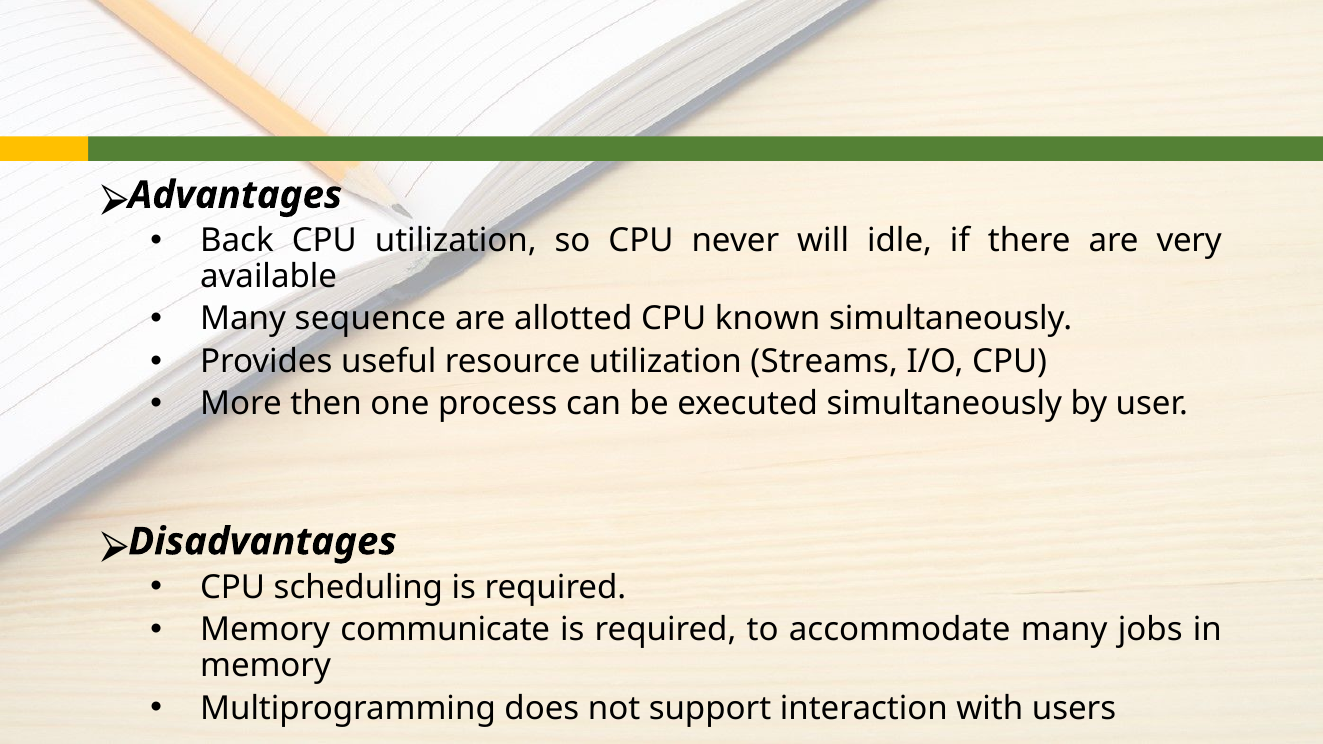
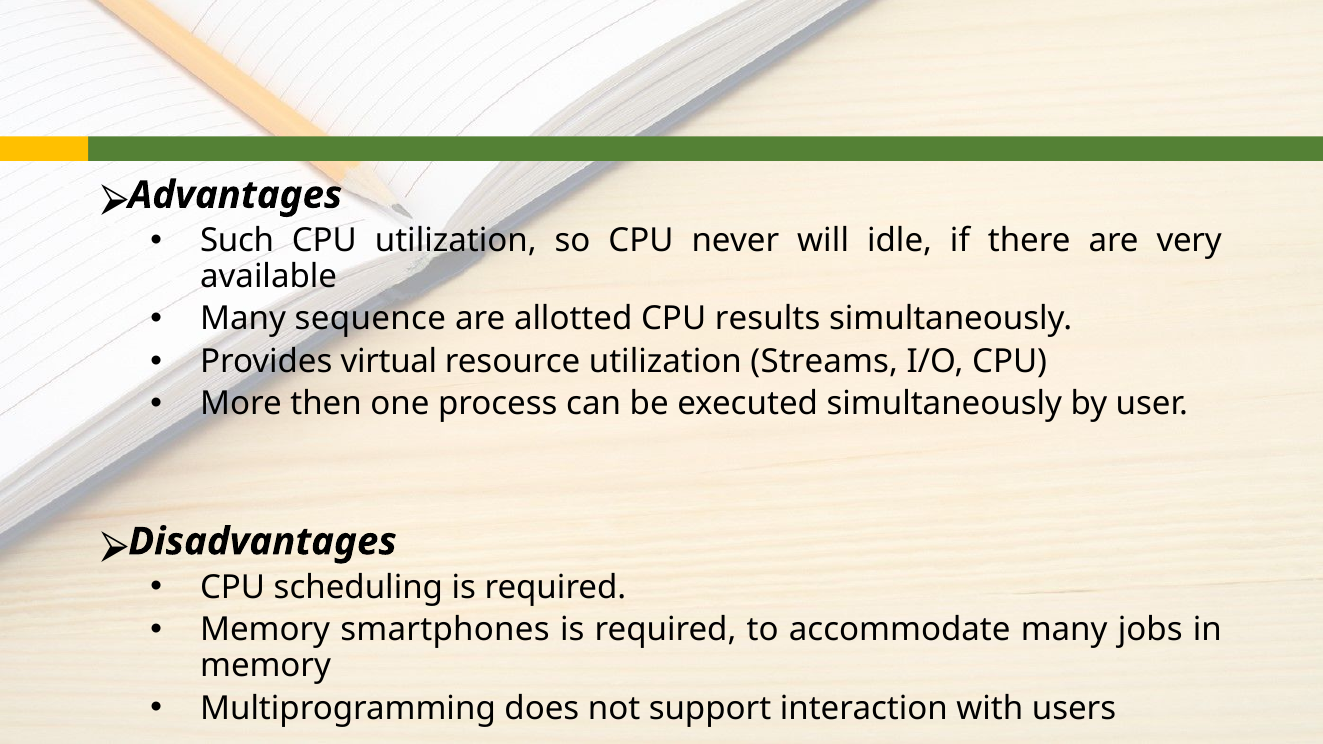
Back: Back -> Such
known: known -> results
useful: useful -> virtual
communicate: communicate -> smartphones
